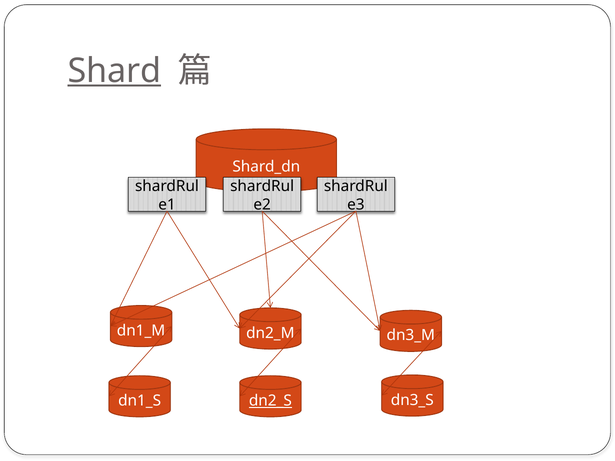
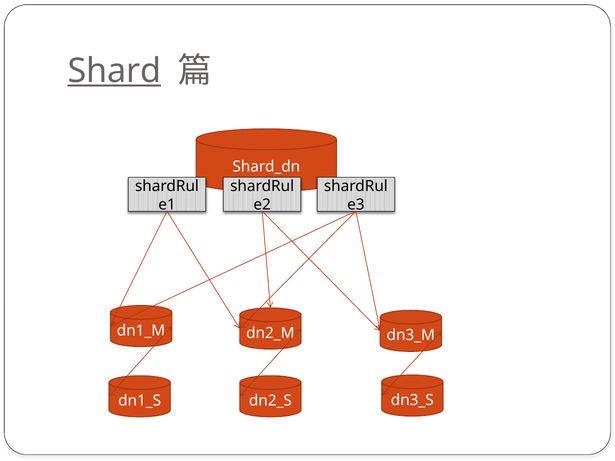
dn2_S underline: present -> none
